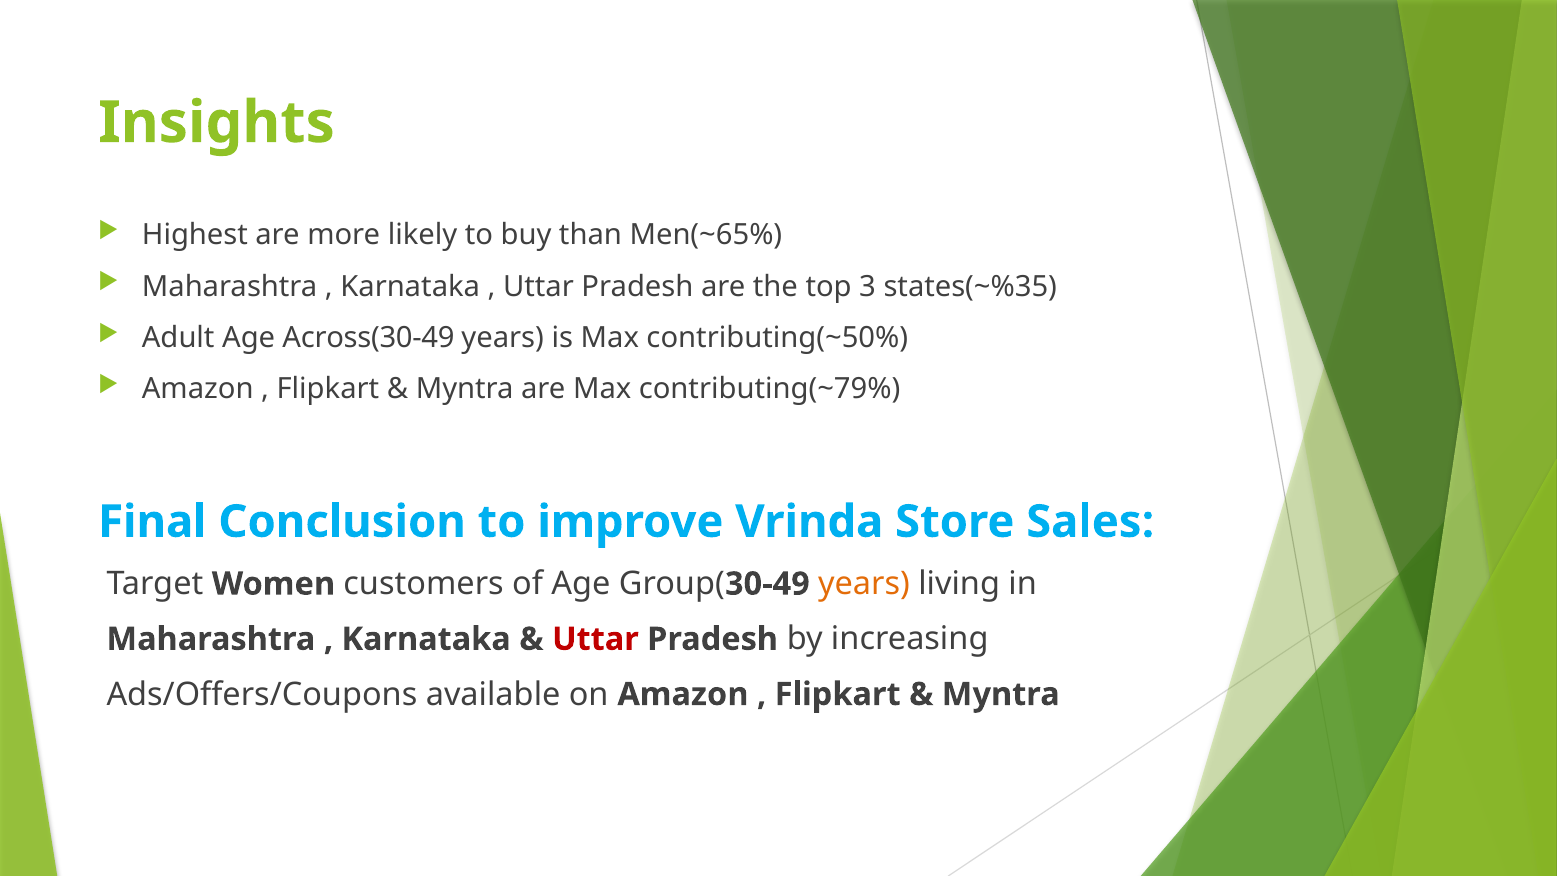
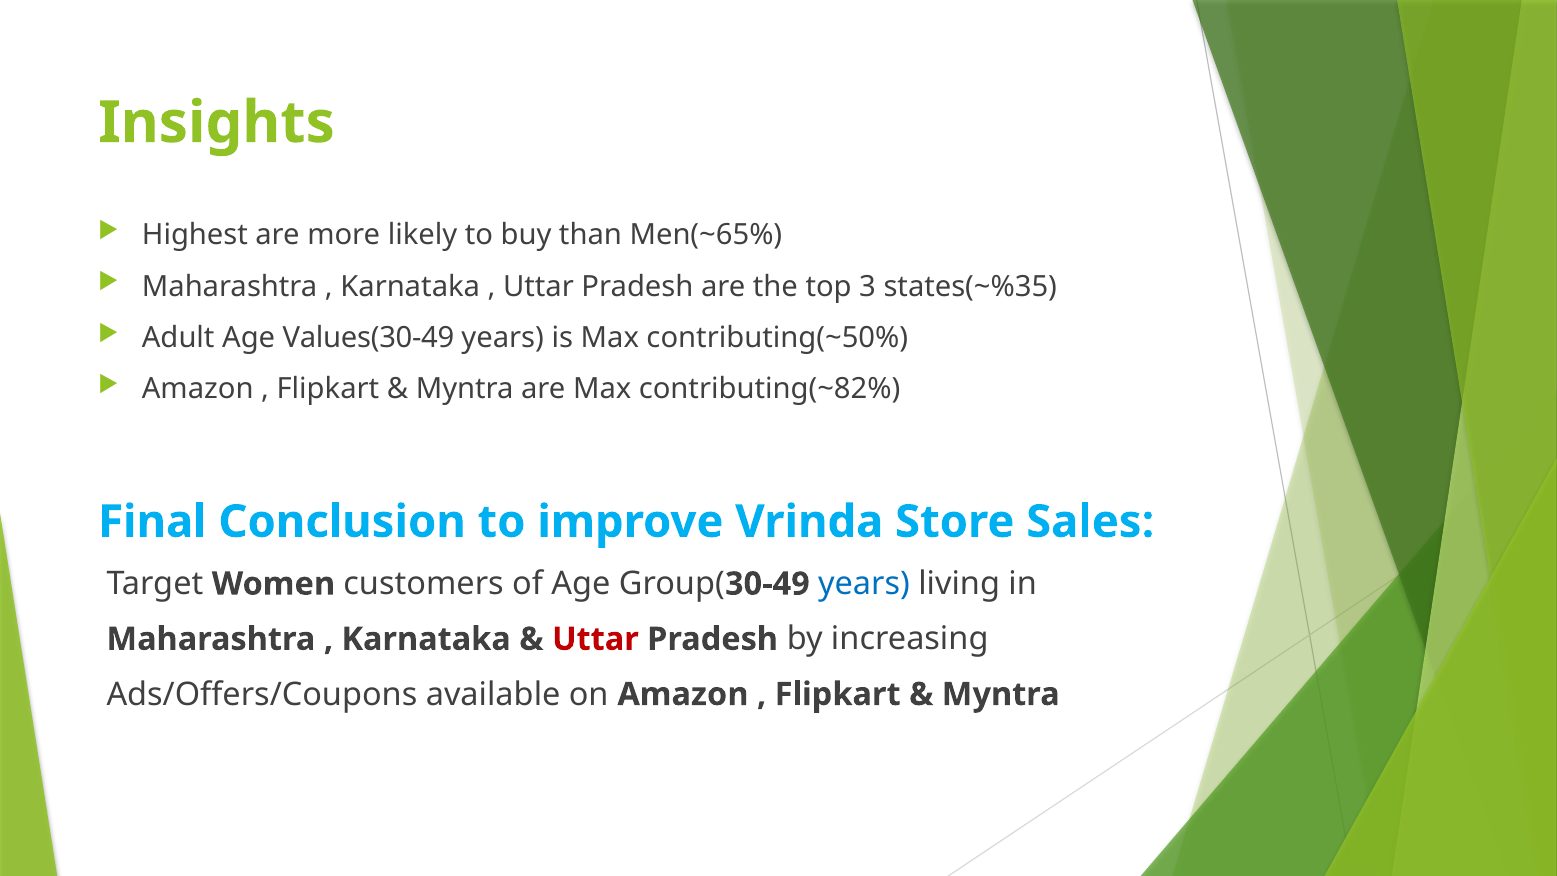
Across(30-49: Across(30-49 -> Values(30-49
contributing(~79%: contributing(~79% -> contributing(~82%
years at (864, 584) colour: orange -> blue
